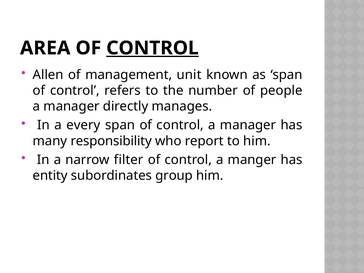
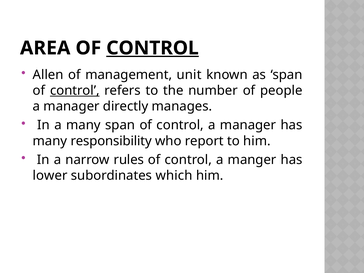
control at (75, 91) underline: none -> present
a every: every -> many
filter: filter -> rules
entity: entity -> lower
group: group -> which
